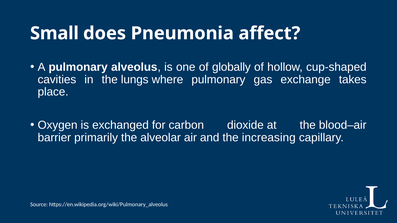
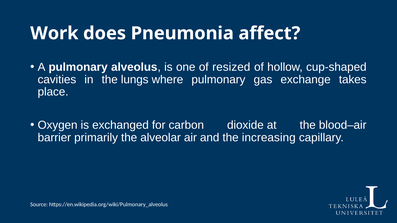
Small: Small -> Work
globally: globally -> resized
